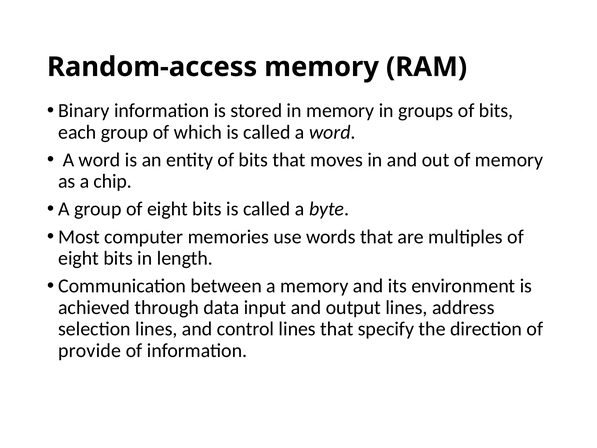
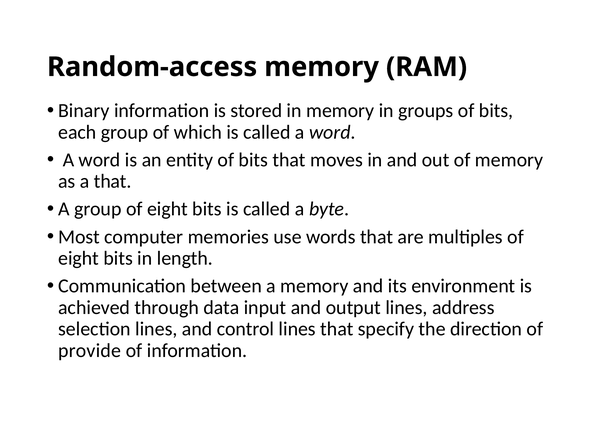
a chip: chip -> that
